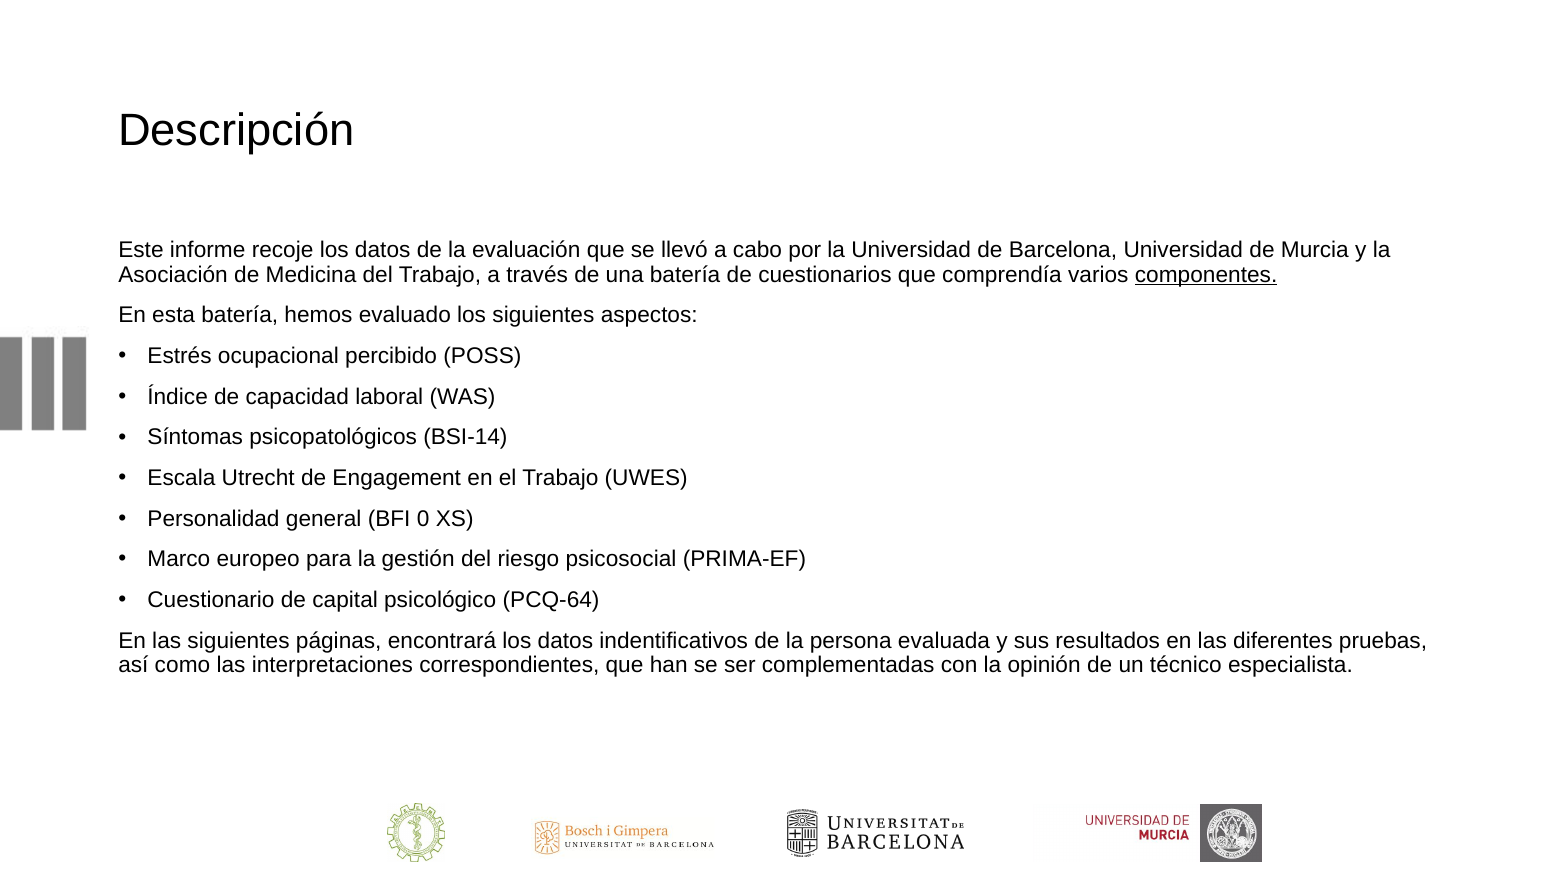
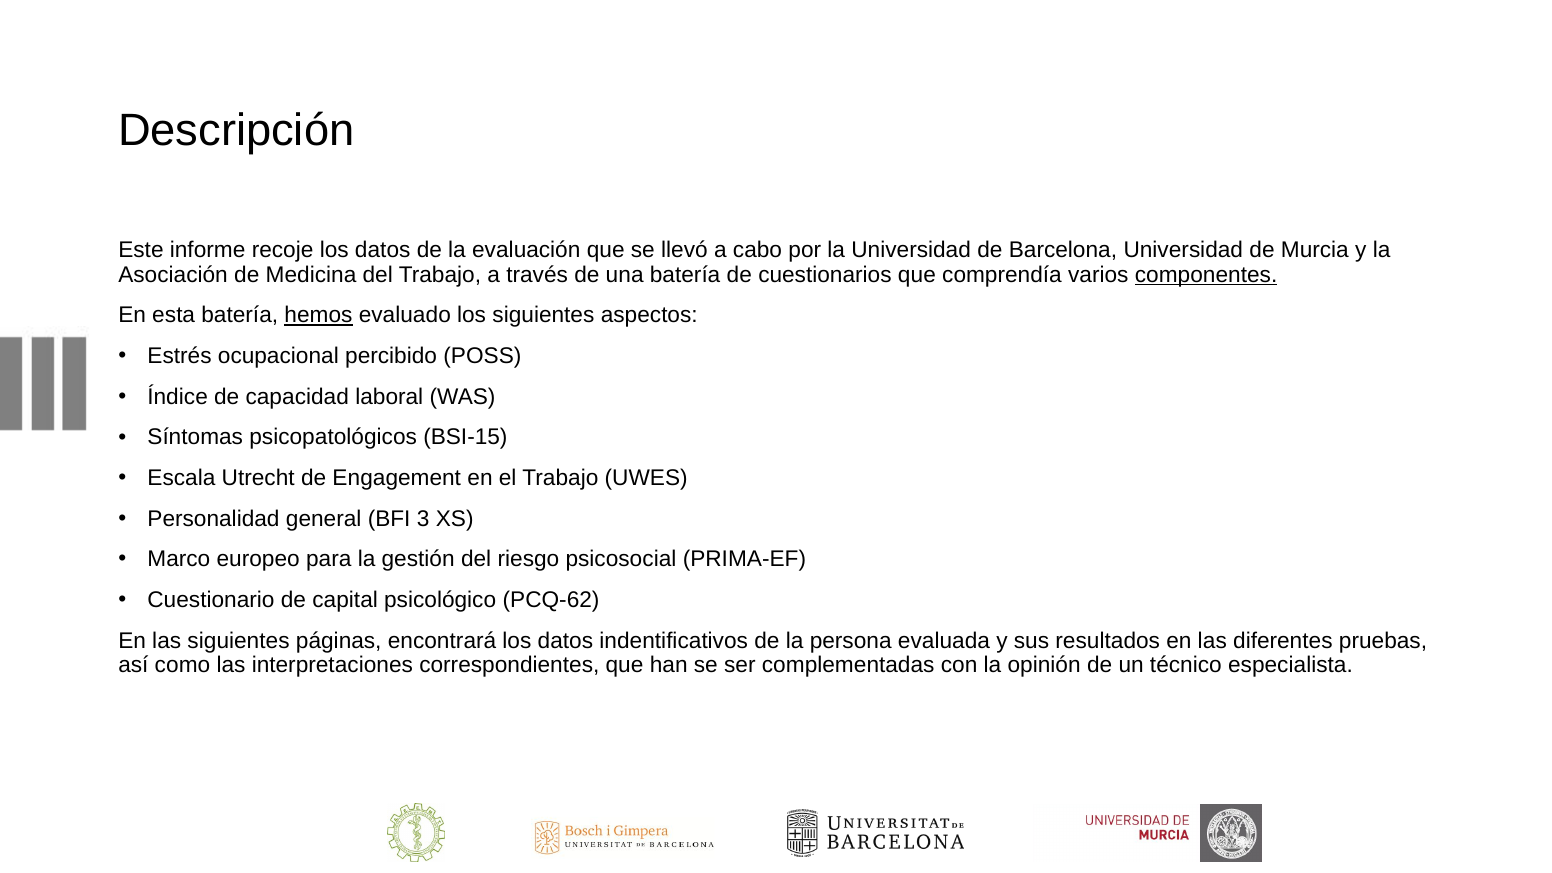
hemos underline: none -> present
BSI-14: BSI-14 -> BSI-15
0: 0 -> 3
PCQ-64: PCQ-64 -> PCQ-62
